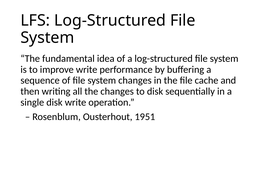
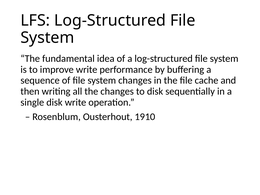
1951: 1951 -> 1910
